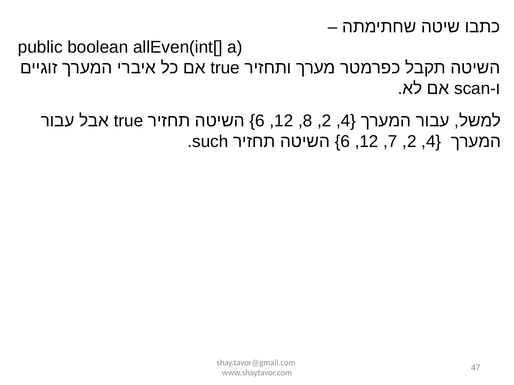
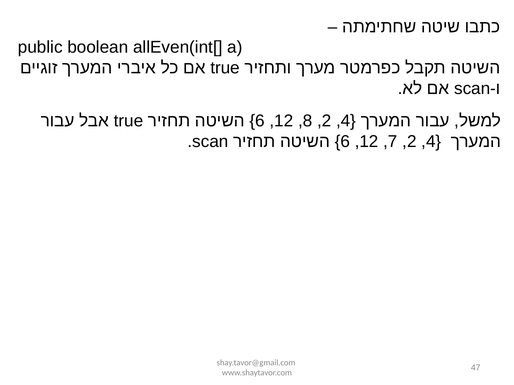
such at (210, 142): such -> scan
